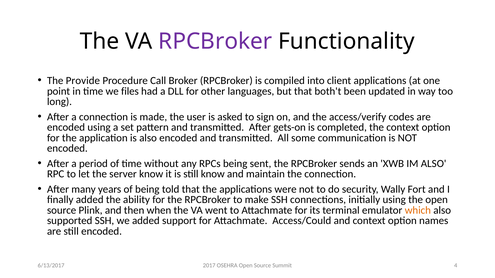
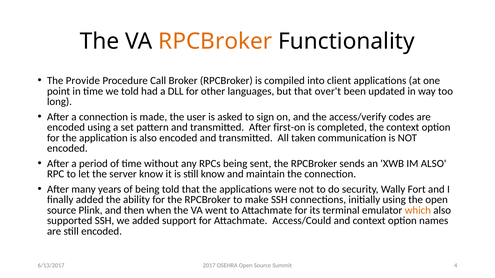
RPCBroker at (215, 42) colour: purple -> orange
we files: files -> told
both't: both't -> over't
gets-on: gets-on -> first-on
some: some -> taken
